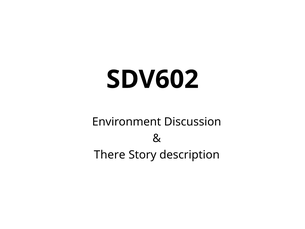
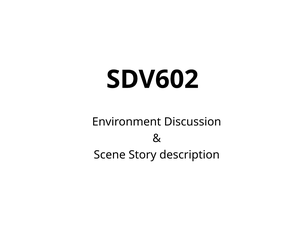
There: There -> Scene
